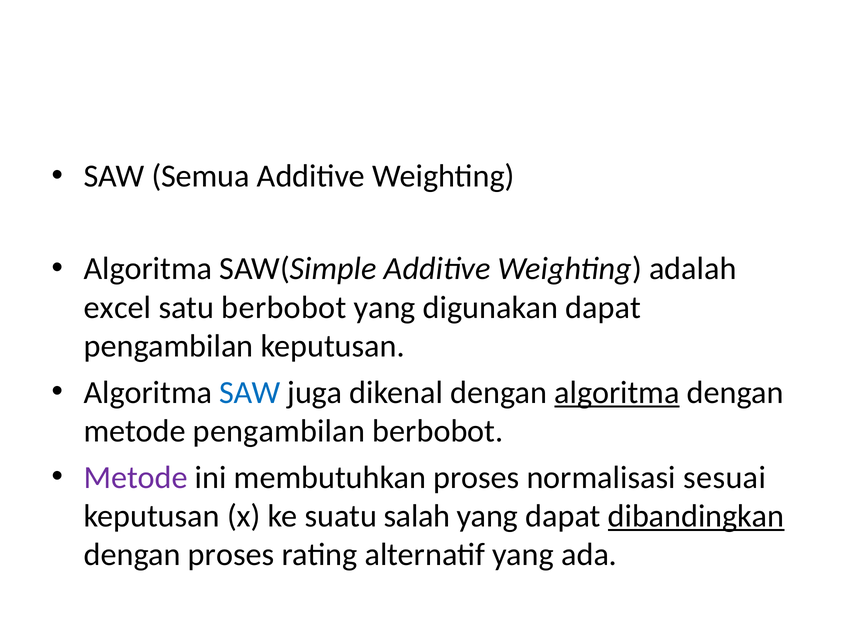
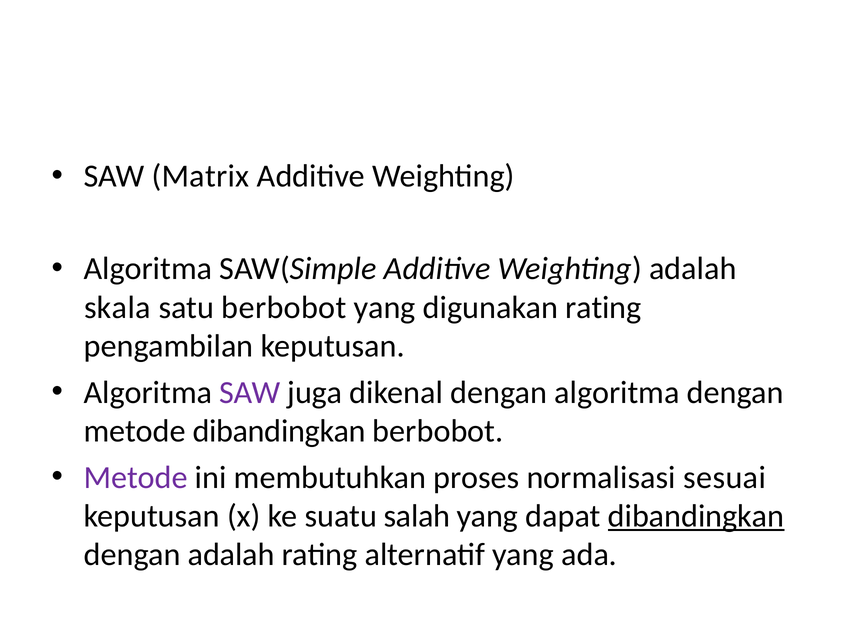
Semua: Semua -> Matrix
excel: excel -> skala
digunakan dapat: dapat -> rating
SAW at (250, 393) colour: blue -> purple
algoritma at (617, 393) underline: present -> none
metode pengambilan: pengambilan -> dibandingkan
dengan proses: proses -> adalah
